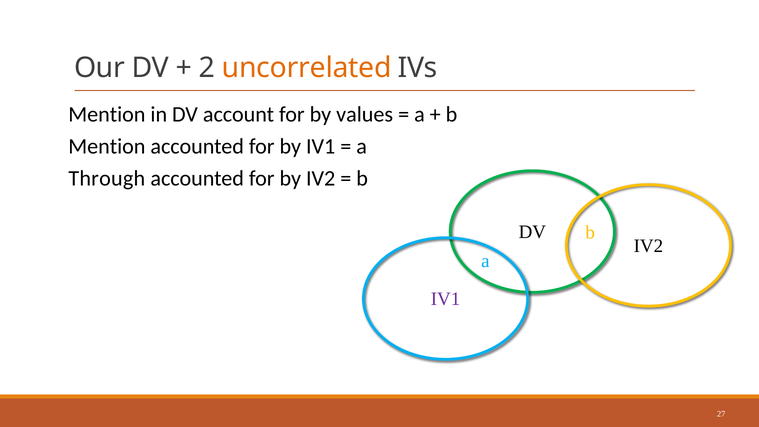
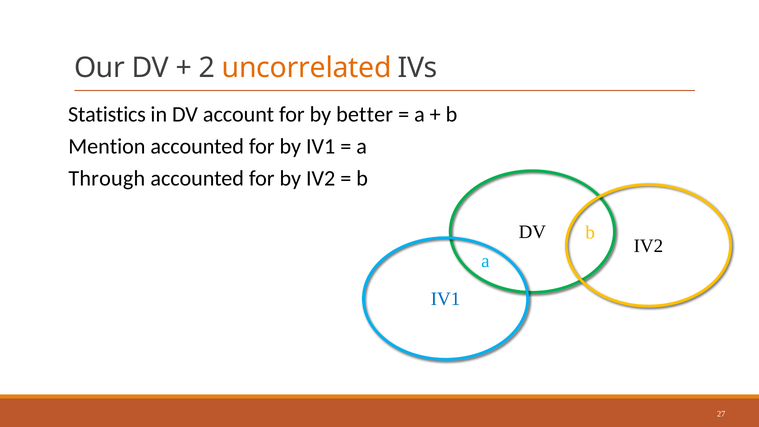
Mention at (107, 114): Mention -> Statistics
values: values -> better
IV1 at (446, 299) colour: purple -> blue
